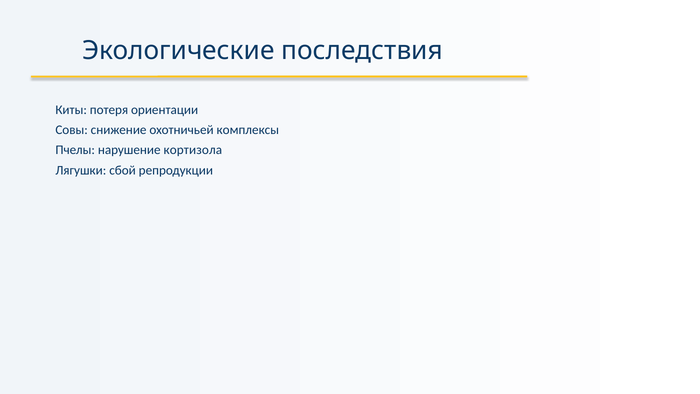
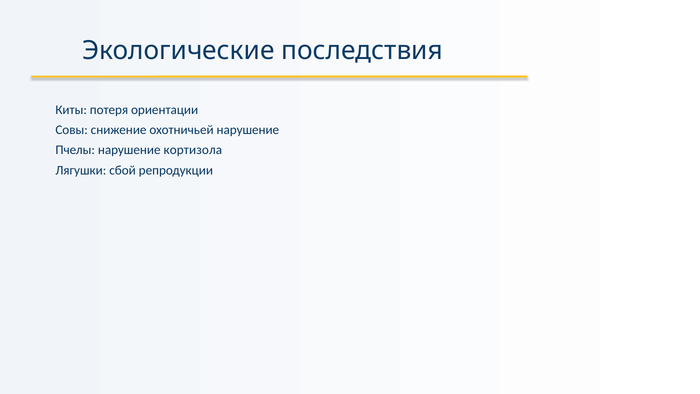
охотничьей комплексы: комплексы -> нарушение
